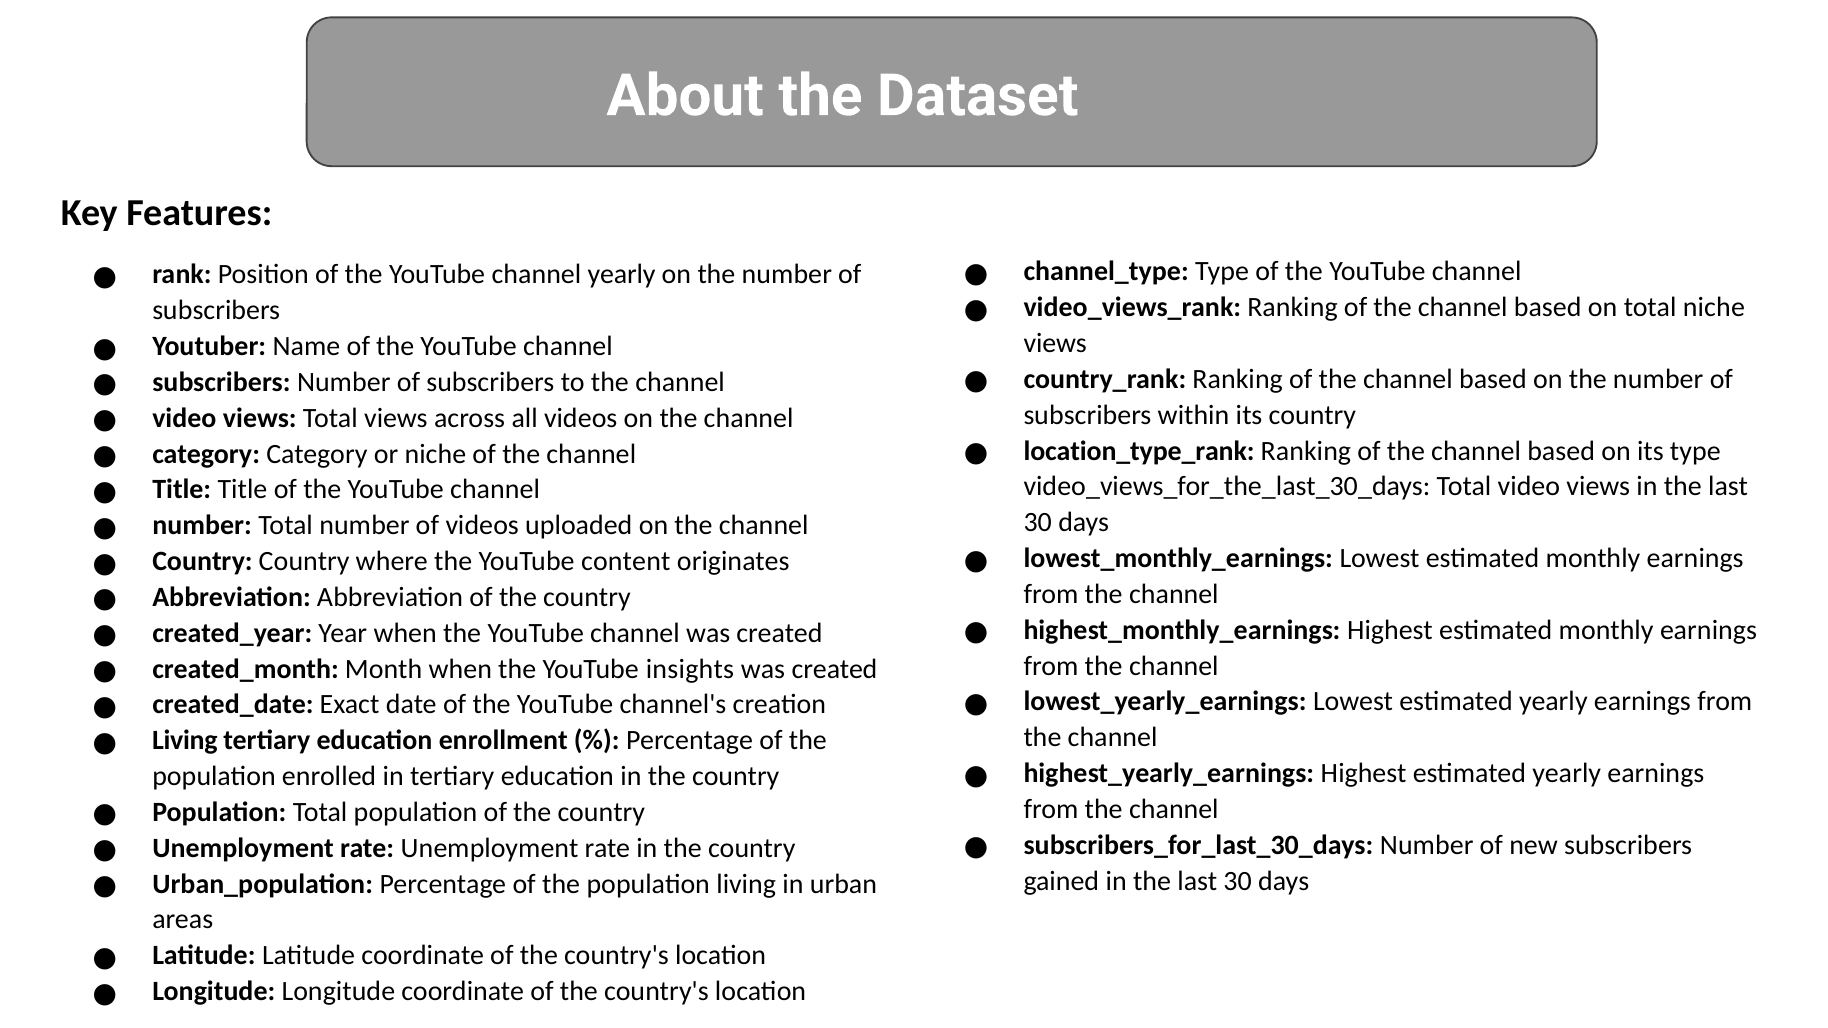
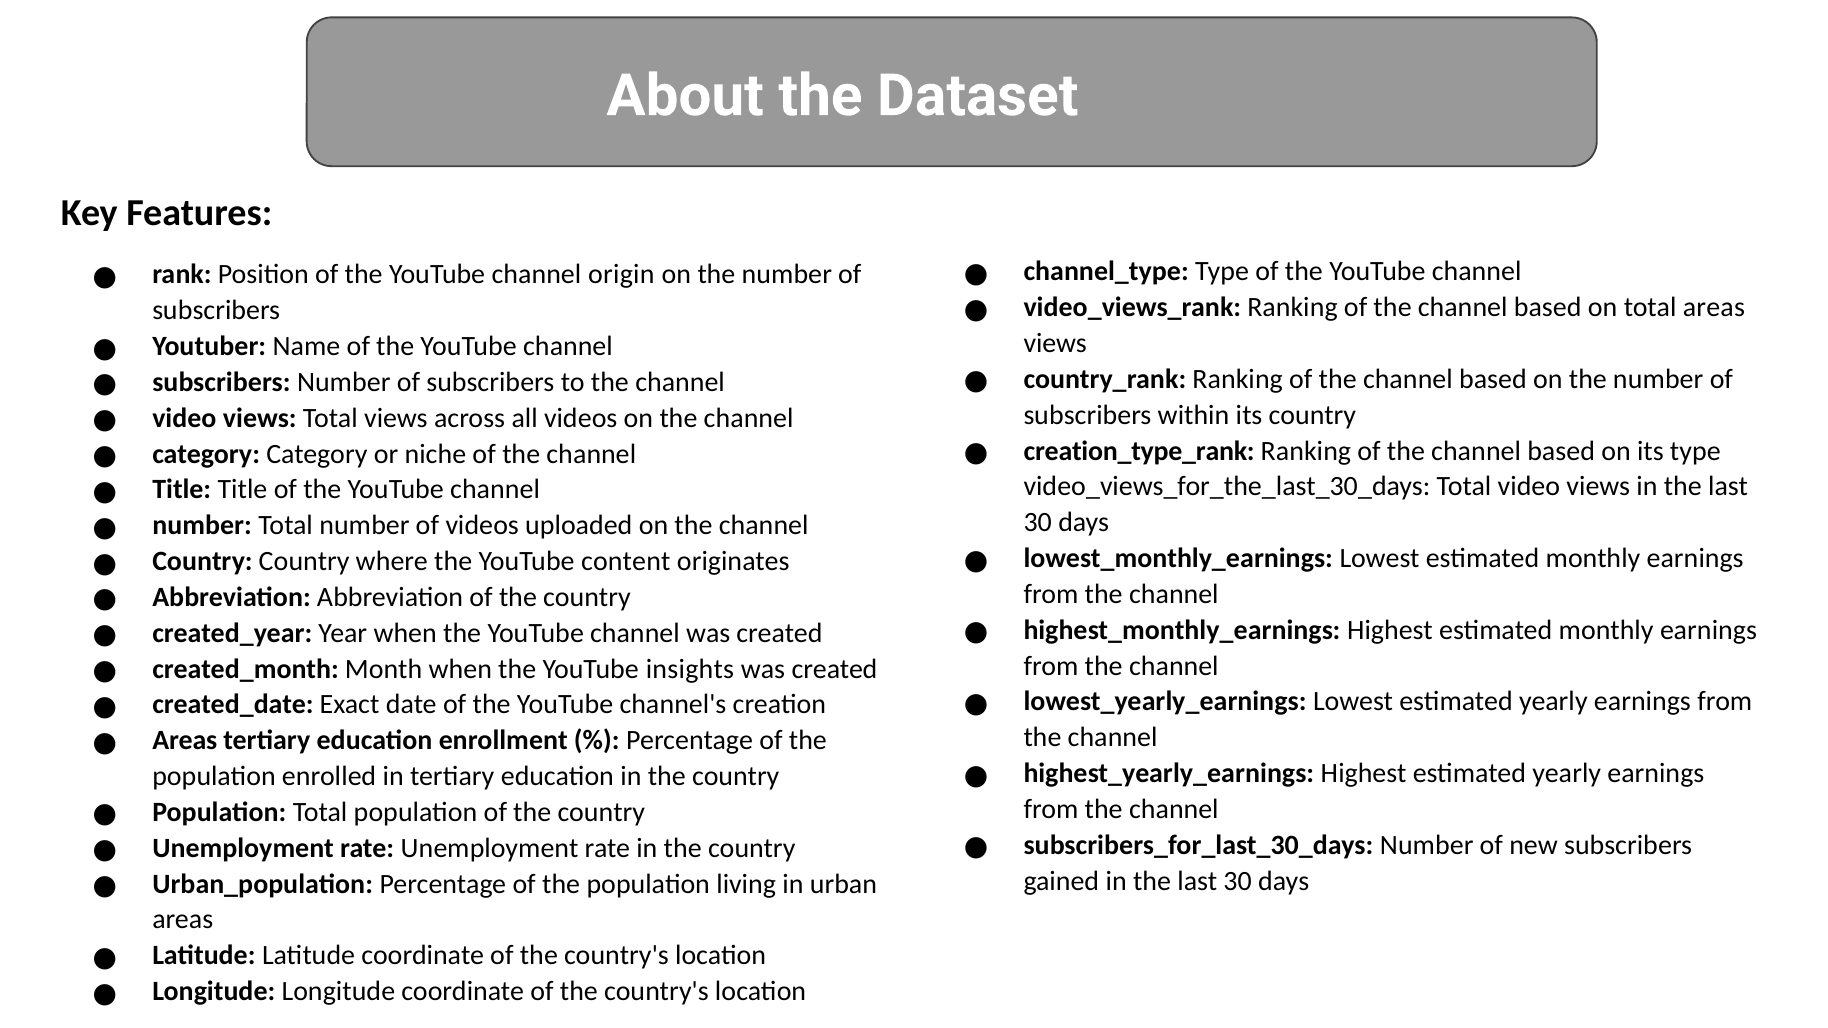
channel yearly: yearly -> origin
total niche: niche -> areas
location_type_rank: location_type_rank -> creation_type_rank
Living at (185, 741): Living -> Areas
